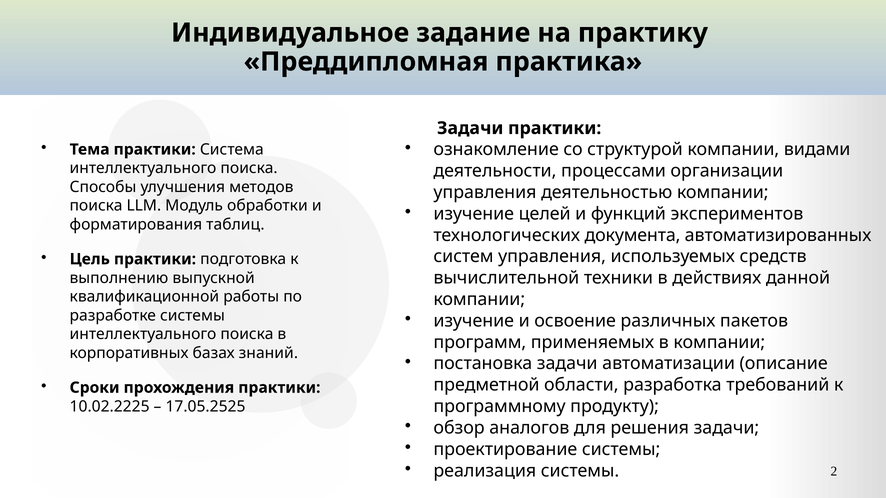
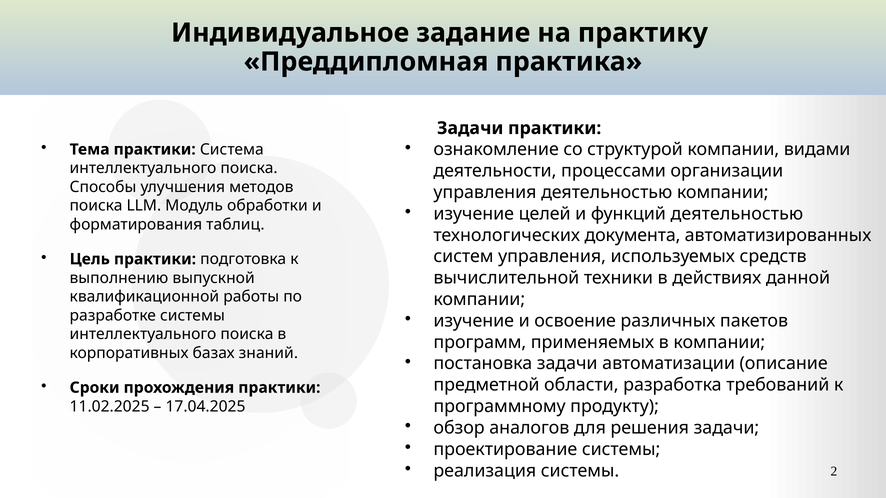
функций экспериментов: экспериментов -> деятельностью
10.02.2225: 10.02.2225 -> 11.02.2025
17.05.2525: 17.05.2525 -> 17.04.2025
